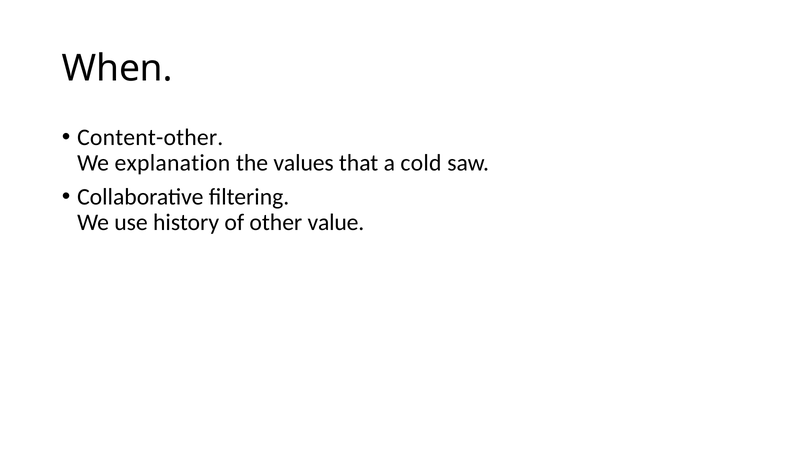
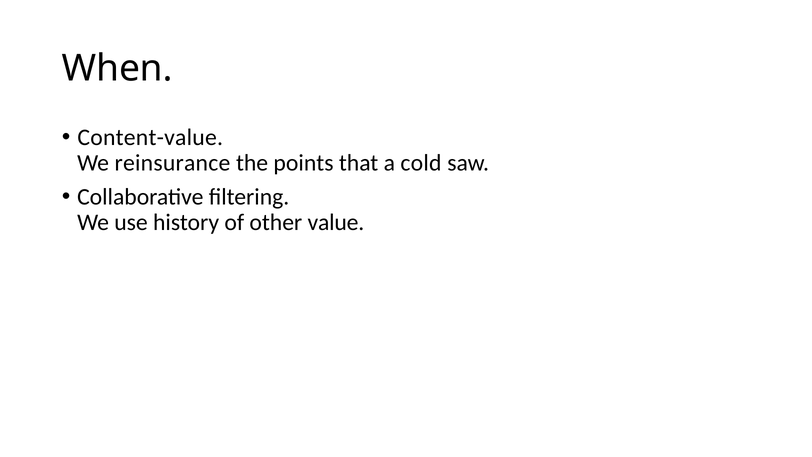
Content-other: Content-other -> Content-value
explanation: explanation -> reinsurance
values: values -> points
